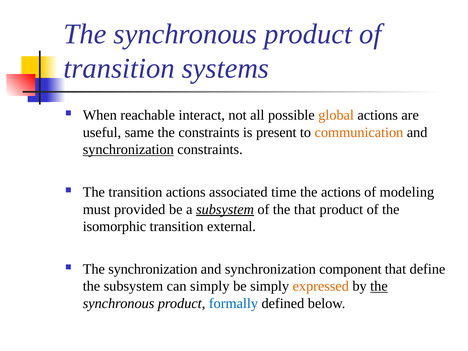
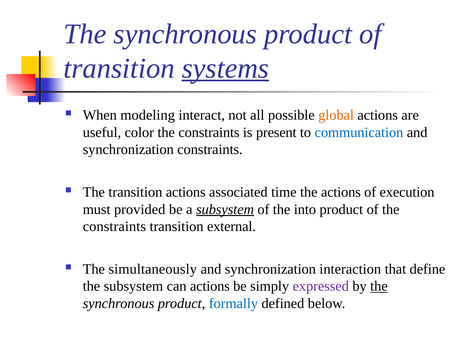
systems underline: none -> present
reachable: reachable -> modeling
same: same -> color
communication colour: orange -> blue
synchronization at (128, 150) underline: present -> none
modeling: modeling -> execution
the that: that -> into
isomorphic at (114, 226): isomorphic -> constraints
The synchronization: synchronization -> simultaneously
component: component -> interaction
can simply: simply -> actions
expressed colour: orange -> purple
